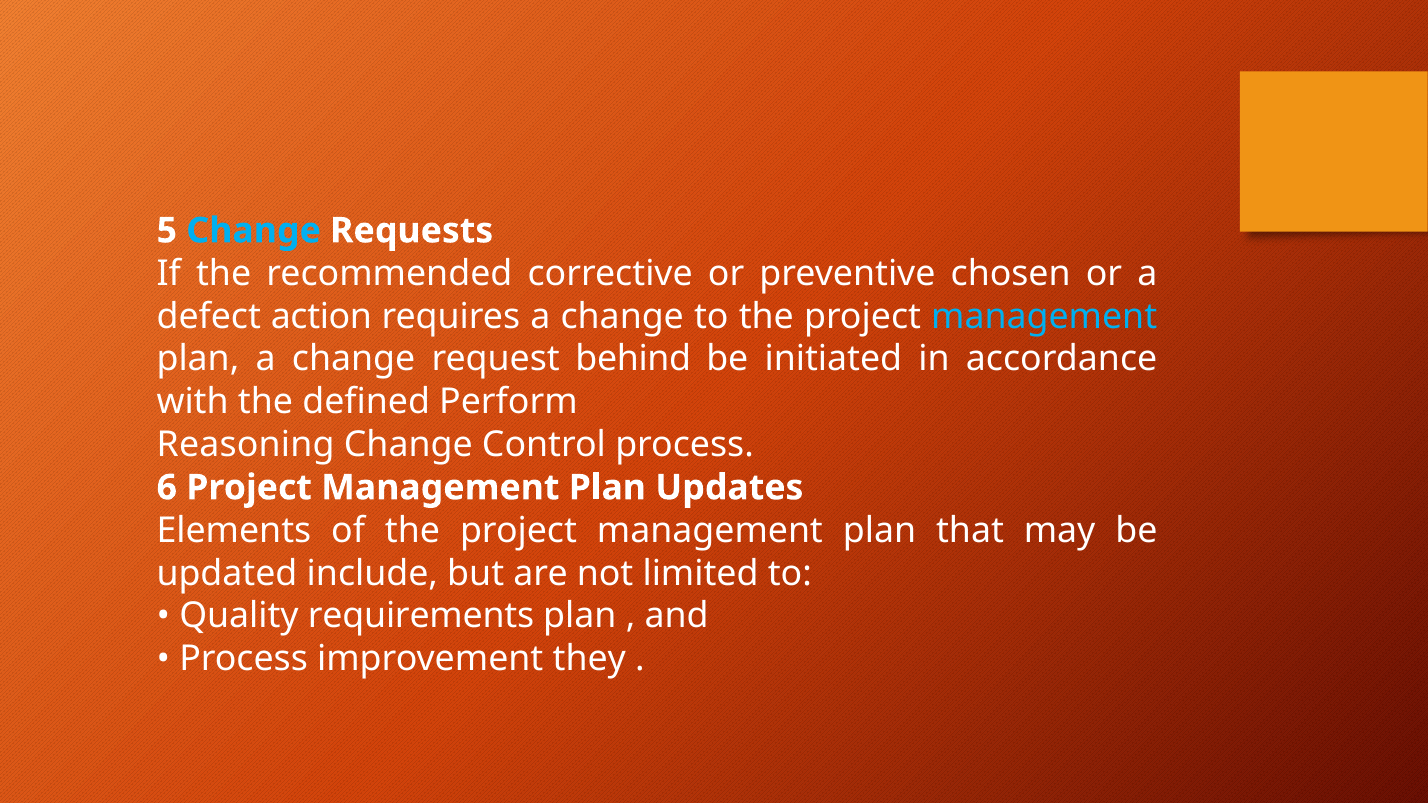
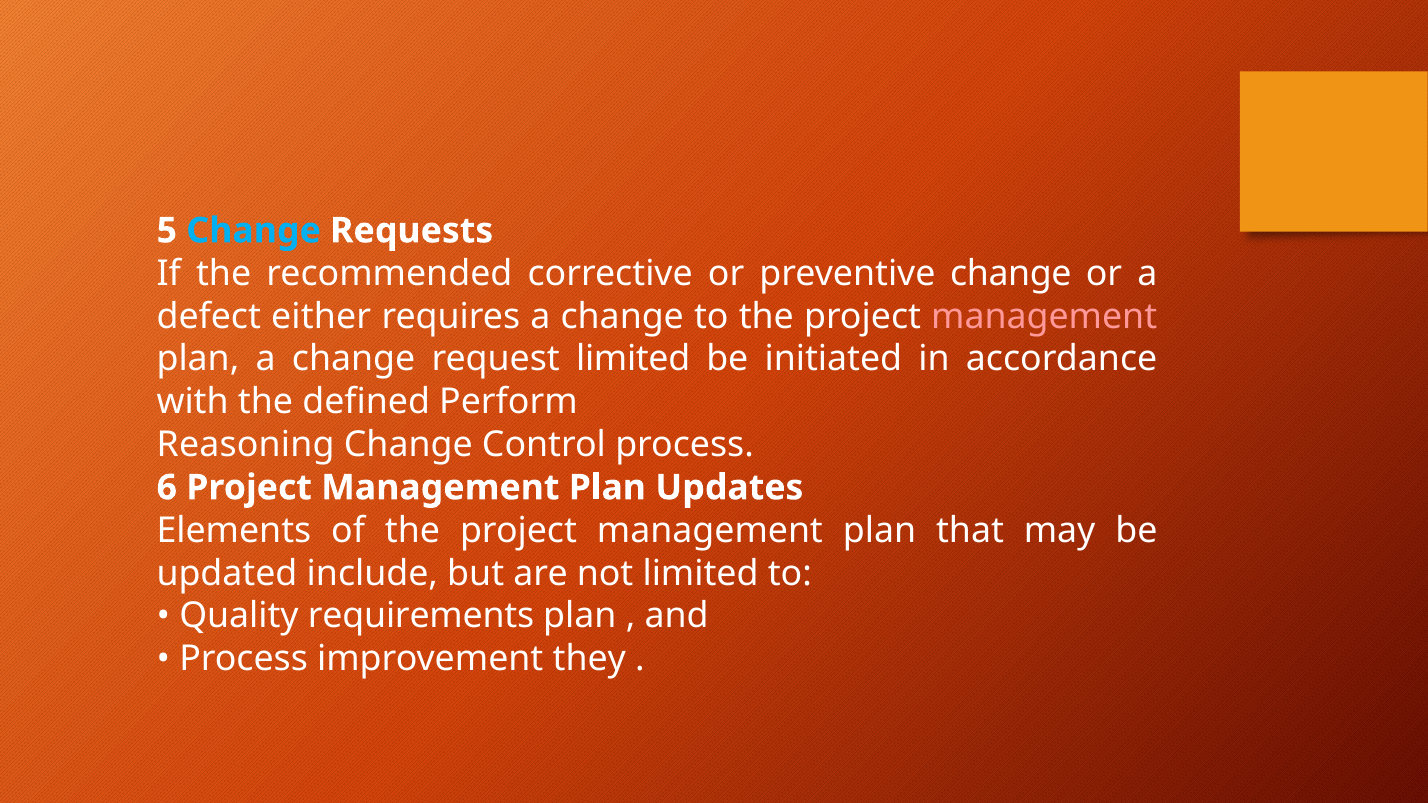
preventive chosen: chosen -> change
action: action -> either
management at (1044, 316) colour: light blue -> pink
request behind: behind -> limited
